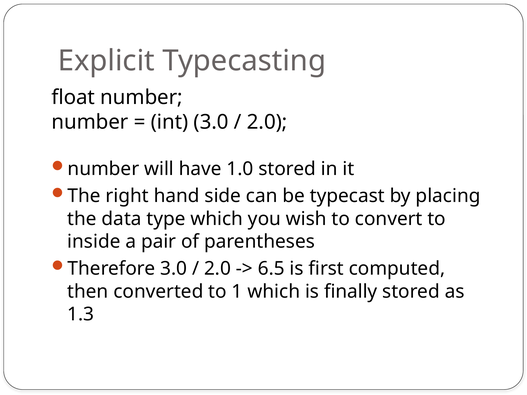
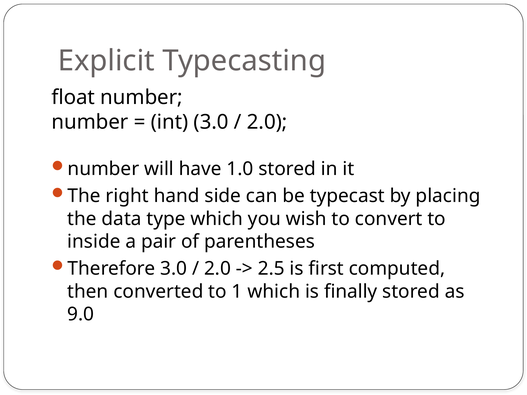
6.5: 6.5 -> 2.5
1.3: 1.3 -> 9.0
